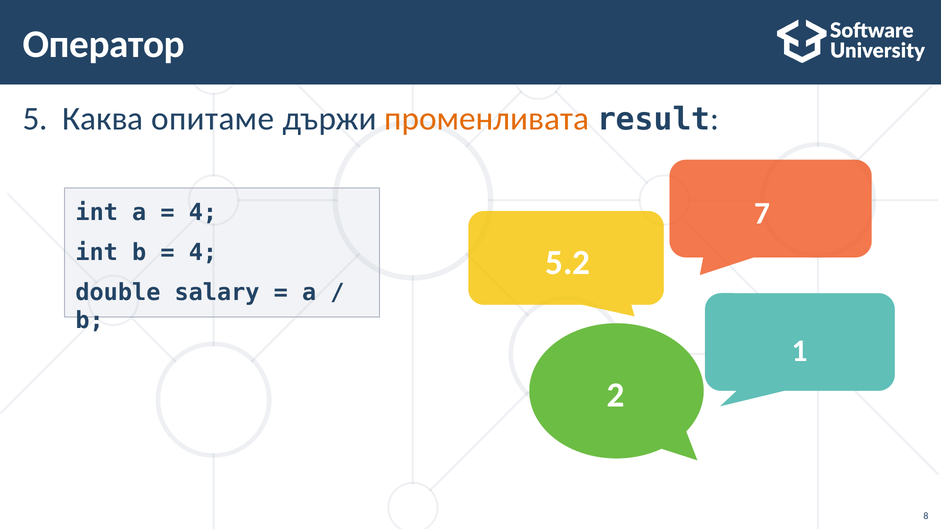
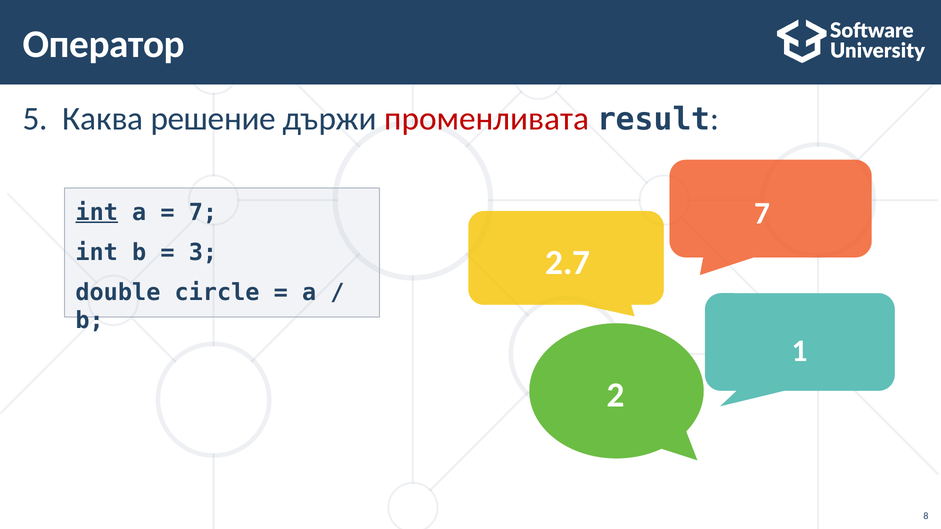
опитамe: опитамe -> решение
променливата colour: orange -> red
int at (97, 212) underline: none -> present
4 at (203, 212): 4 -> 7
4 at (203, 252): 4 -> 3
5.2: 5.2 -> 2.7
salary: salary -> circle
